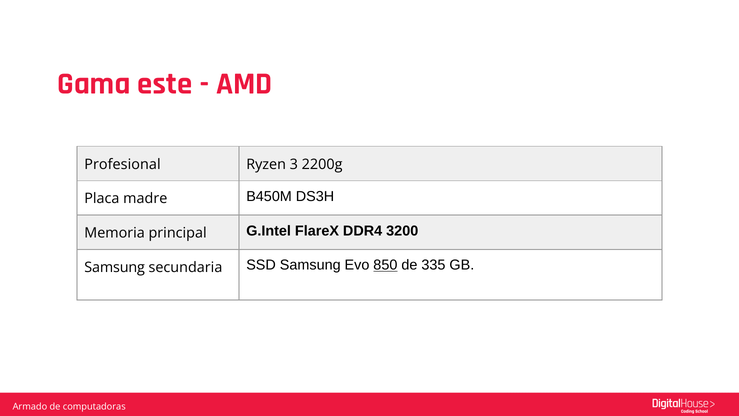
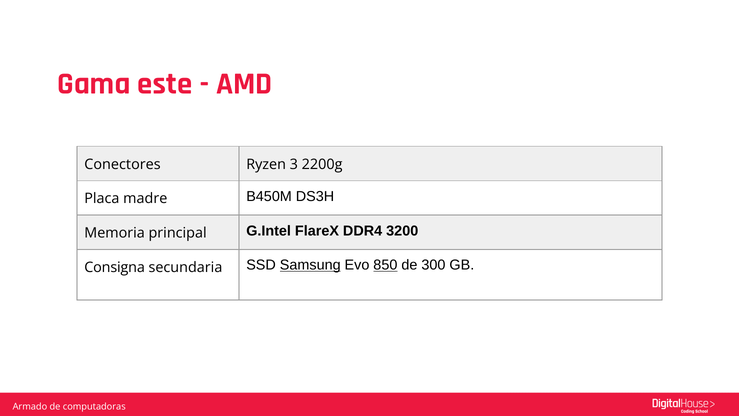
Profesional: Profesional -> Conectores
Samsung at (115, 267): Samsung -> Consigna
Samsung at (310, 265) underline: none -> present
335: 335 -> 300
